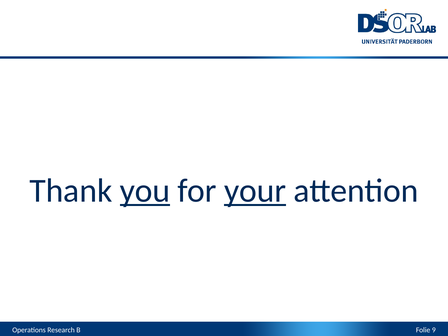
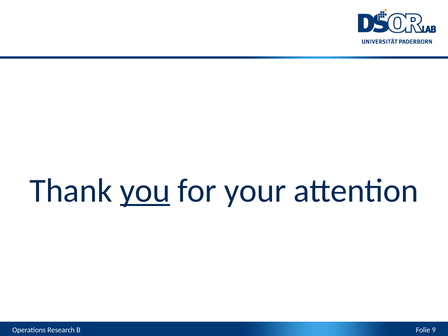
your underline: present -> none
